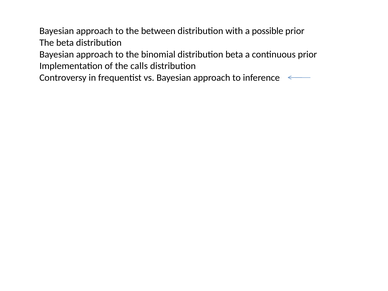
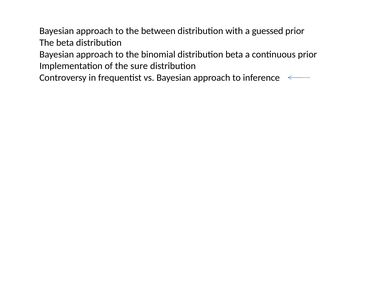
possible: possible -> guessed
calls: calls -> sure
